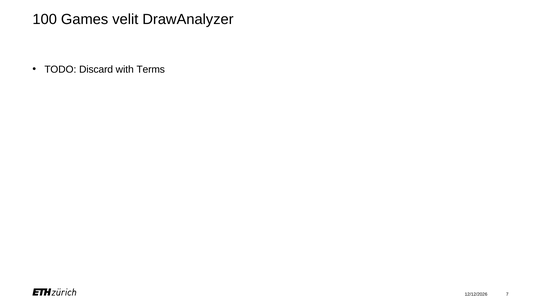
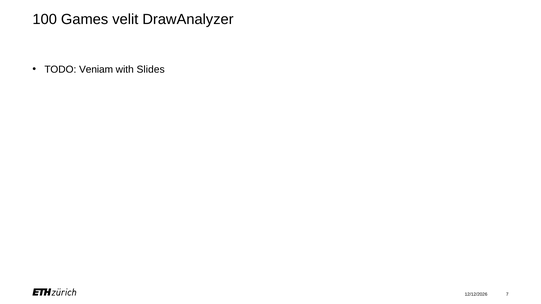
Discard: Discard -> Veniam
Terms: Terms -> Slides
